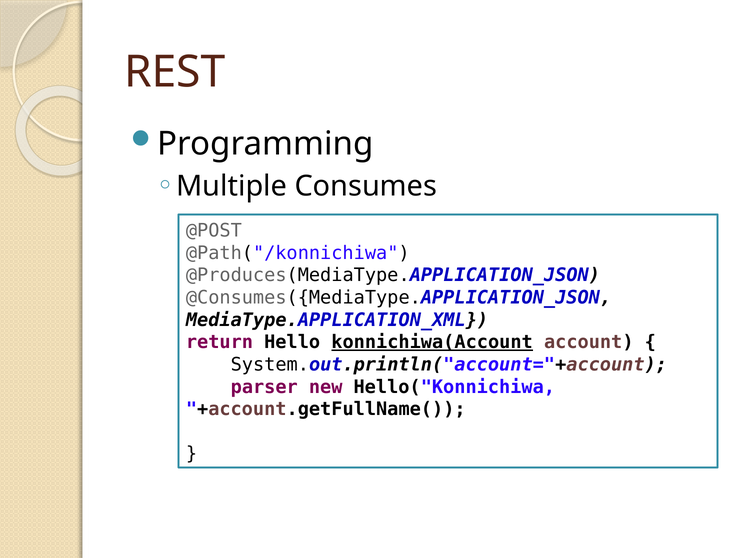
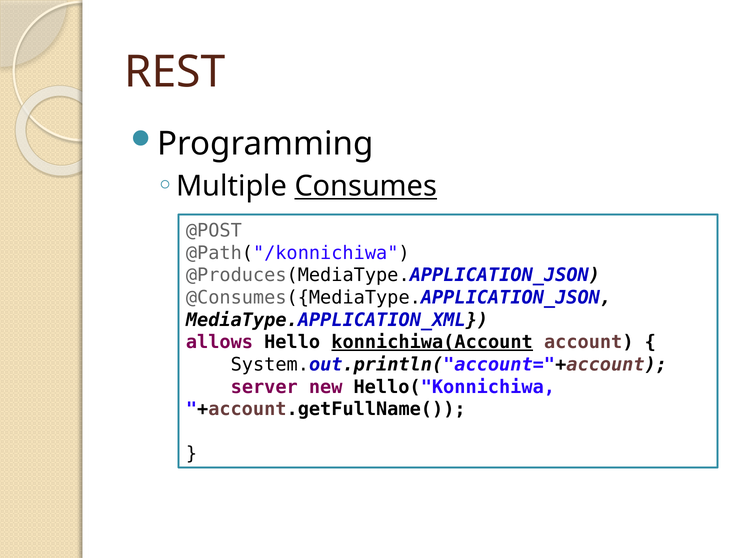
Consumes underline: none -> present
return: return -> allows
parser: parser -> server
